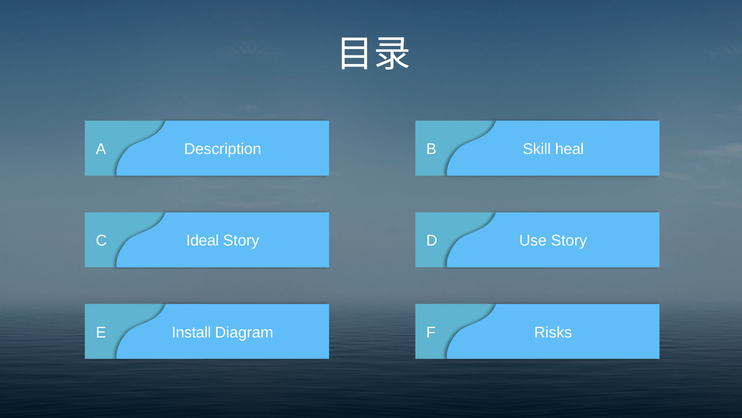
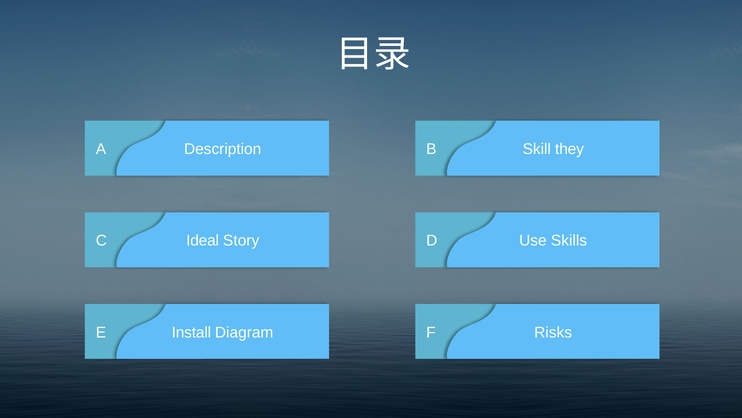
heal: heal -> they
Use Story: Story -> Skills
